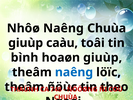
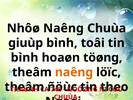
giuùp caàu: caàu -> bình
hoaøn giuùp: giuùp -> töøng
naêng at (74, 72) colour: blue -> orange
